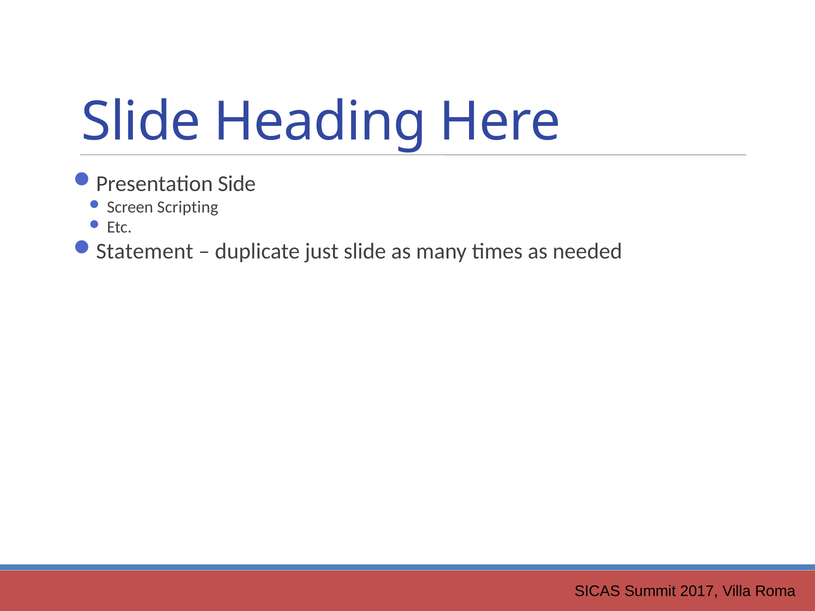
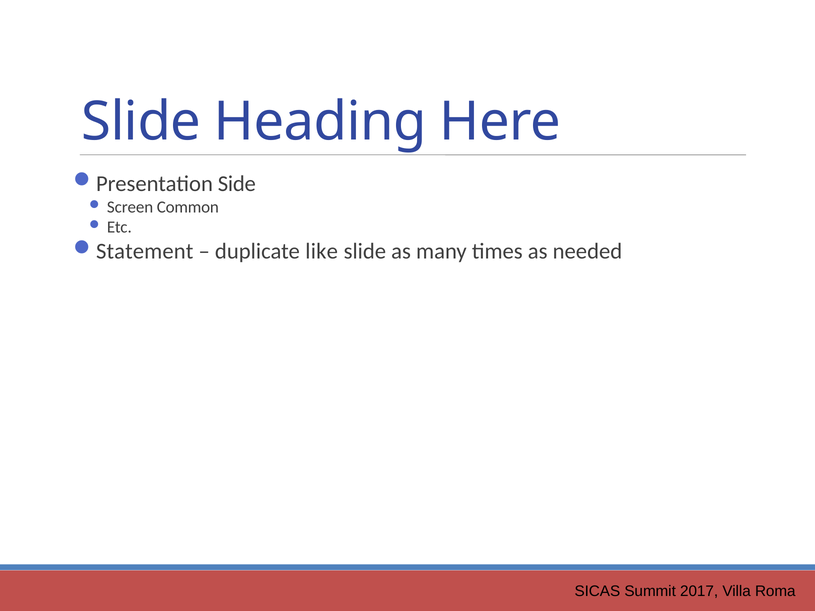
Scripting: Scripting -> Common
just: just -> like
